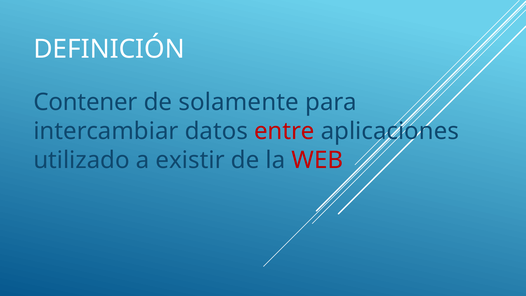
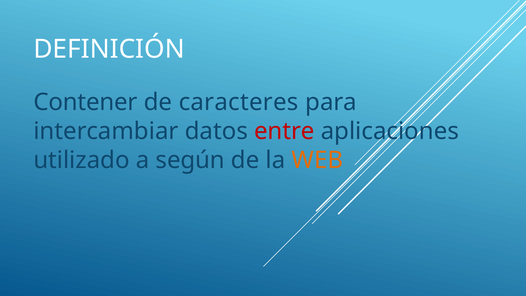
solamente: solamente -> caracteres
existir: existir -> según
WEB colour: red -> orange
